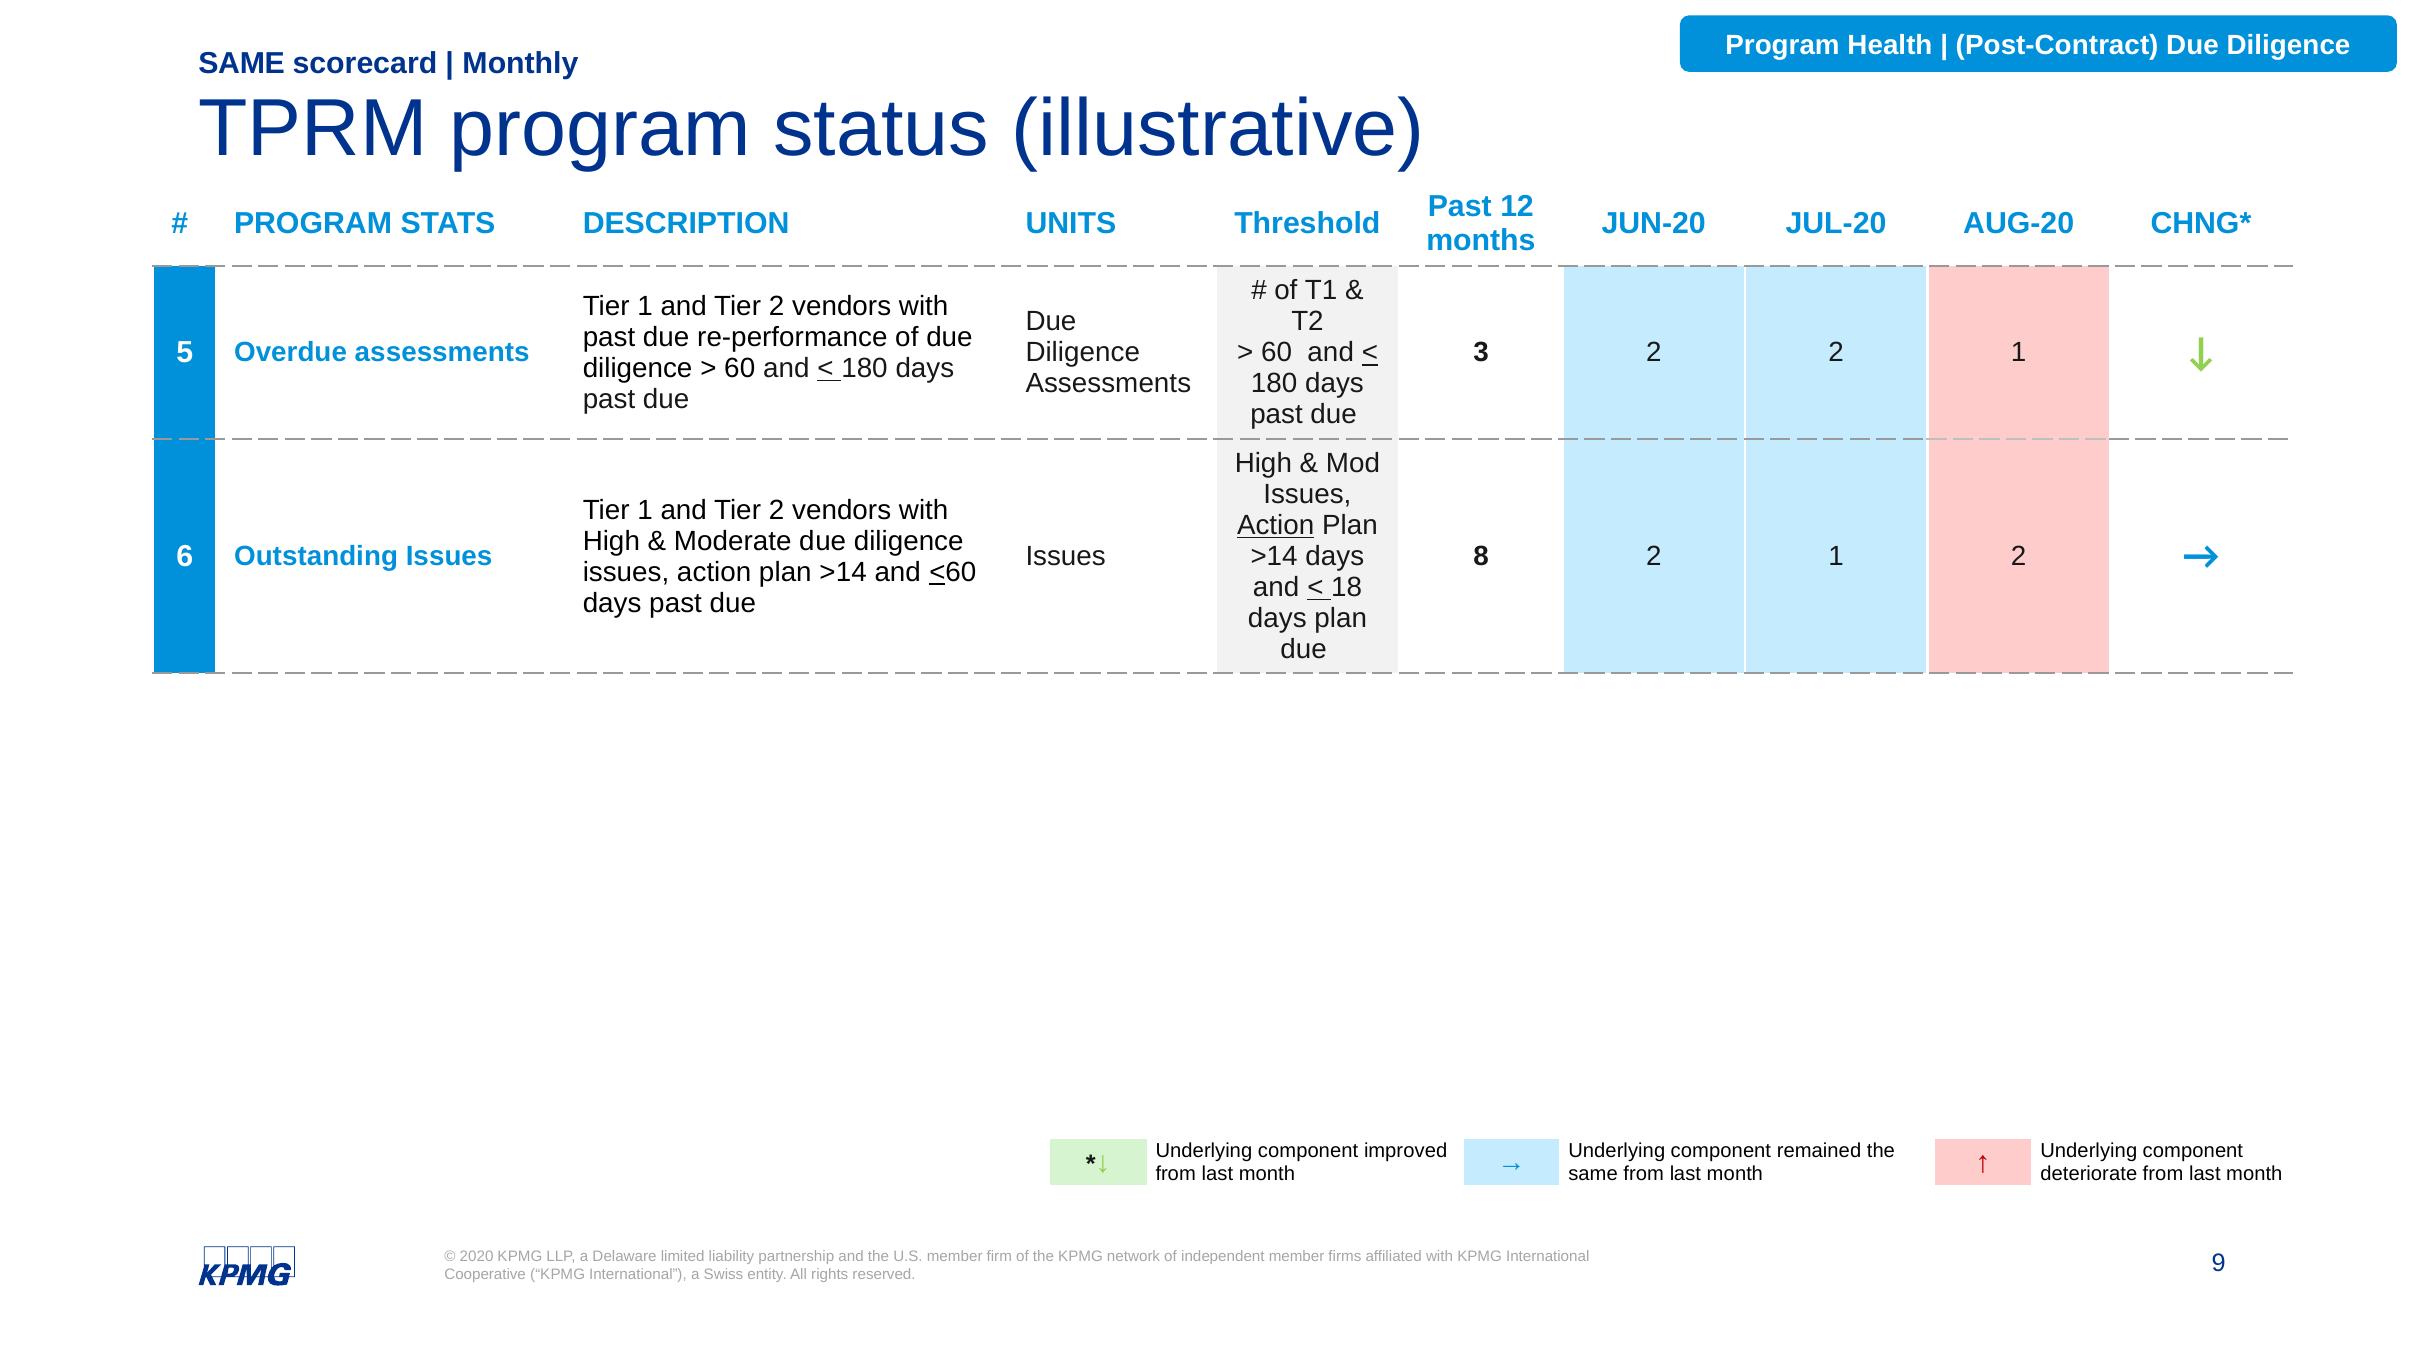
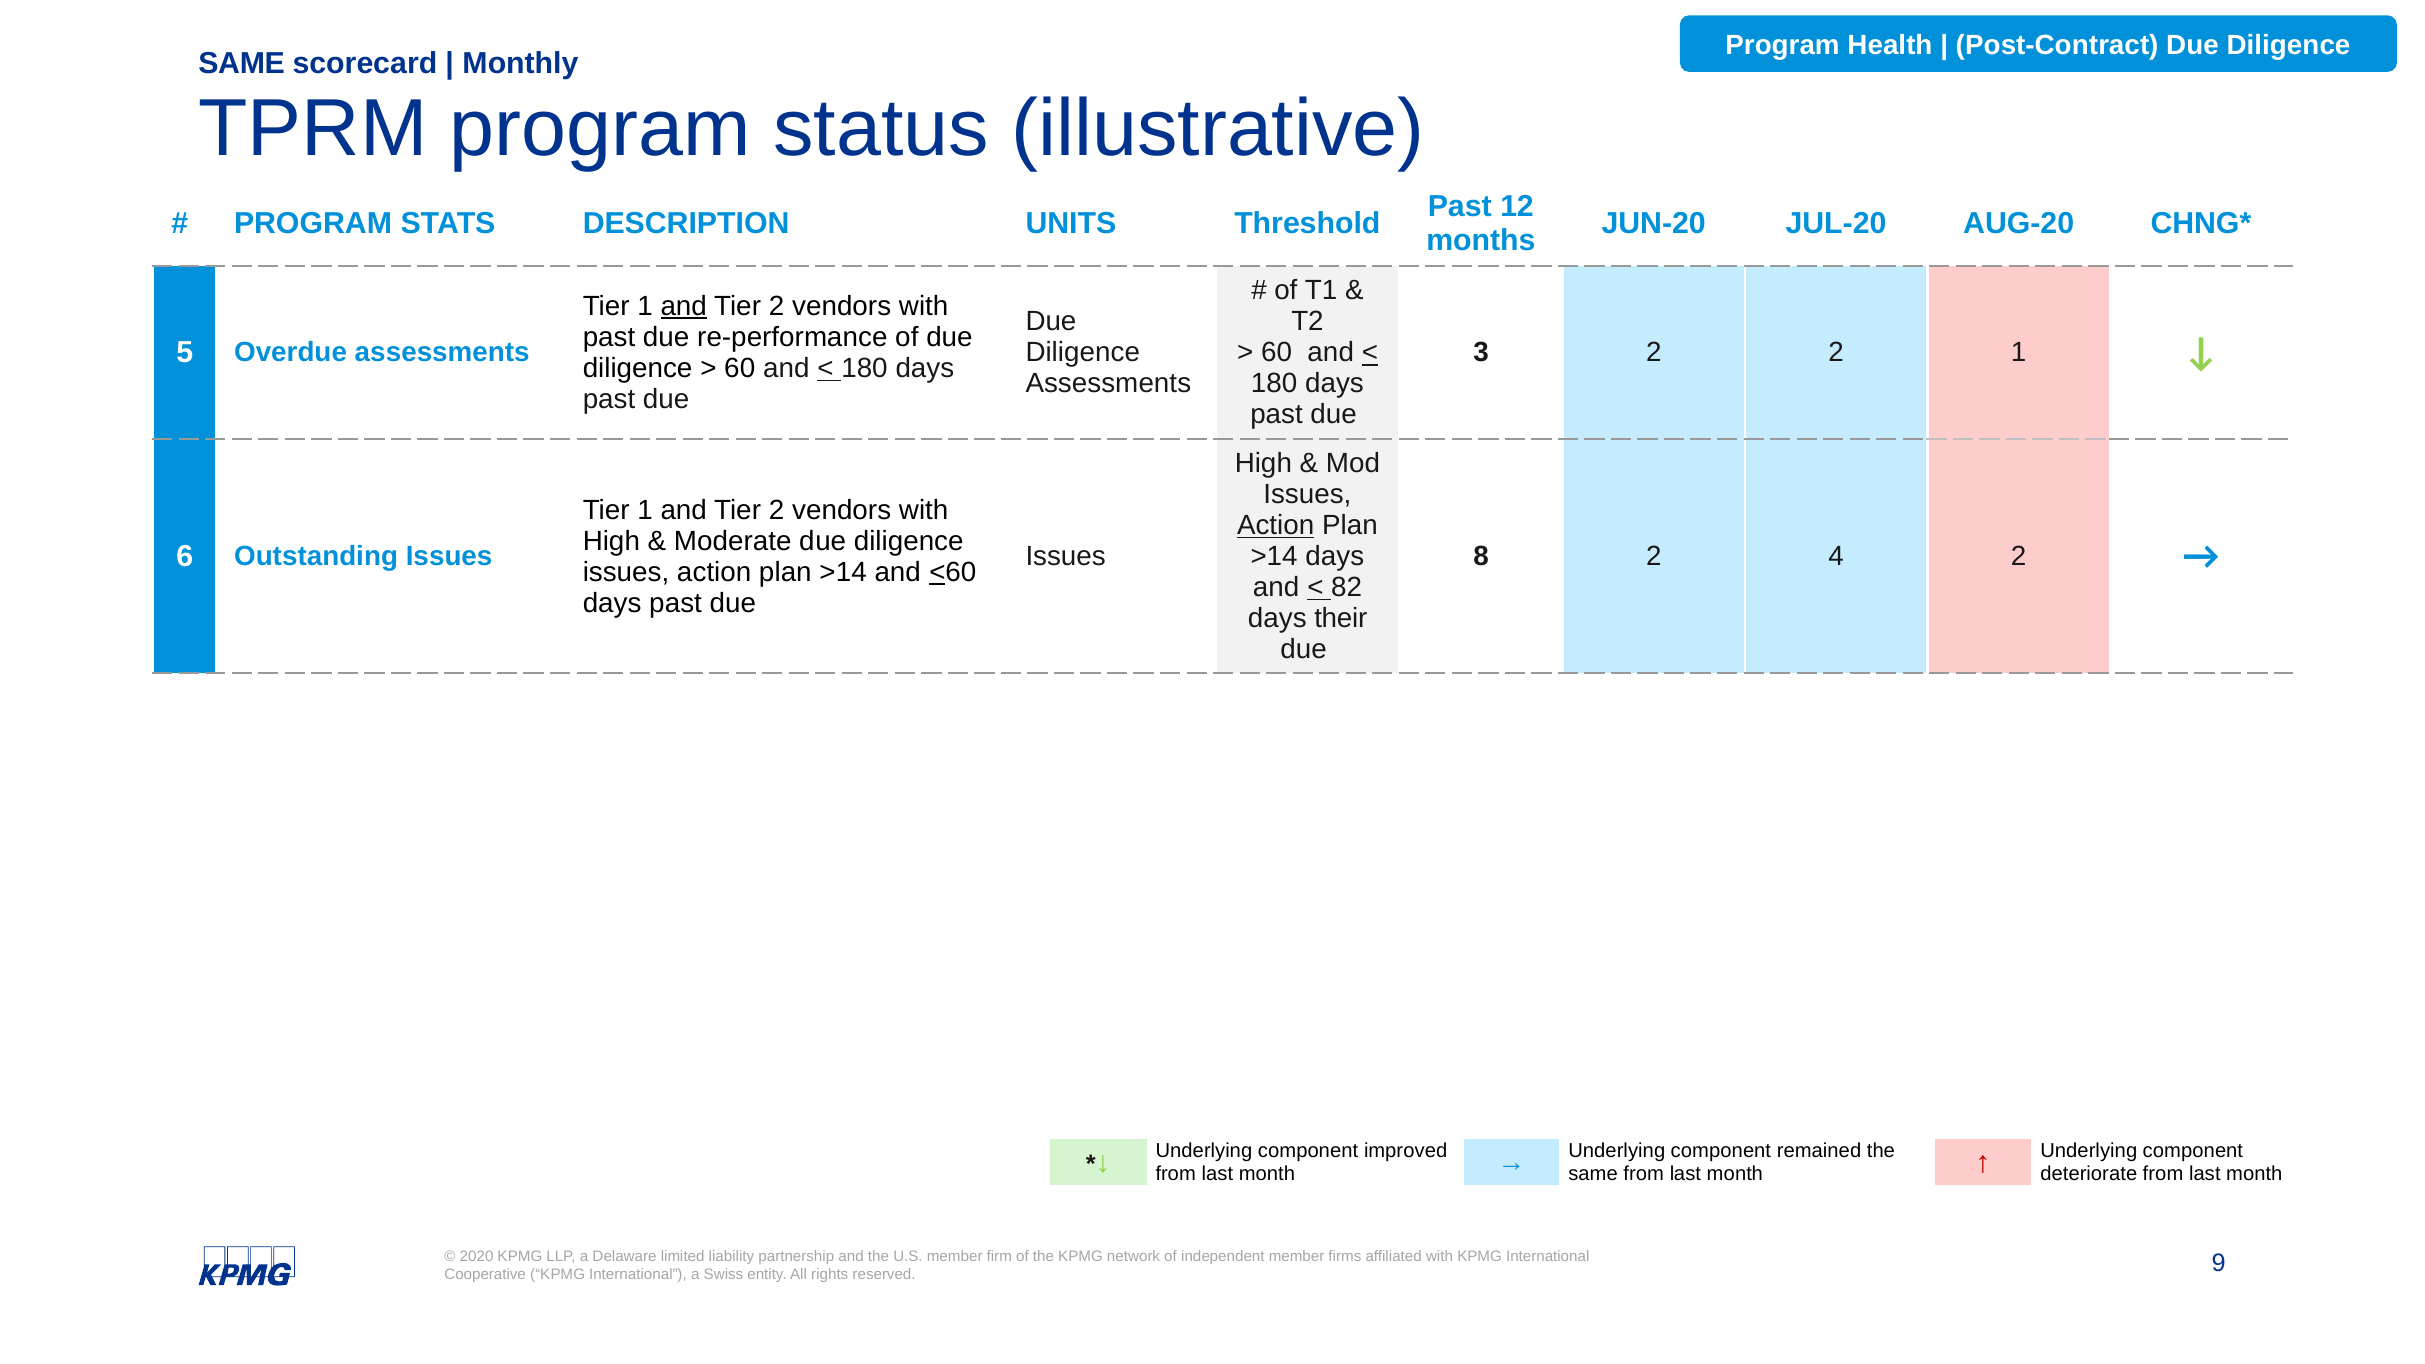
and at (684, 306) underline: none -> present
8 2 1: 1 -> 4
18: 18 -> 82
days plan: plan -> their
